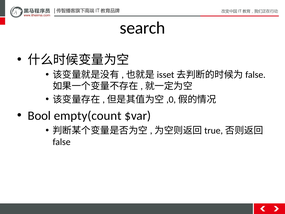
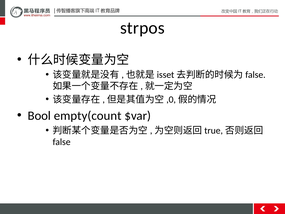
search: search -> strpos
